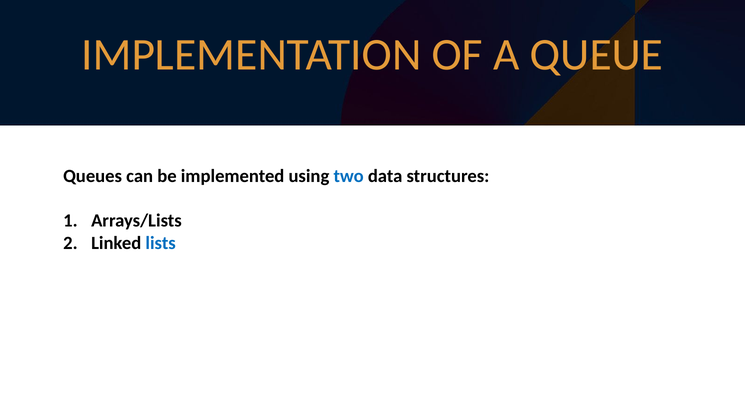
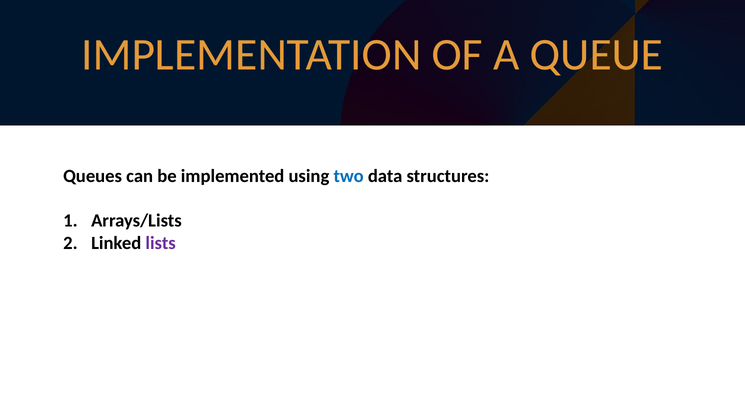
lists colour: blue -> purple
